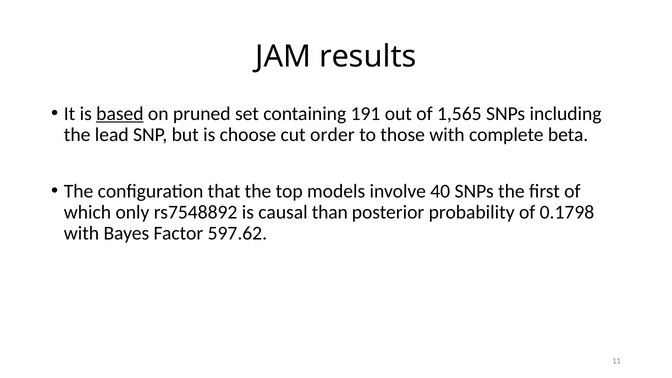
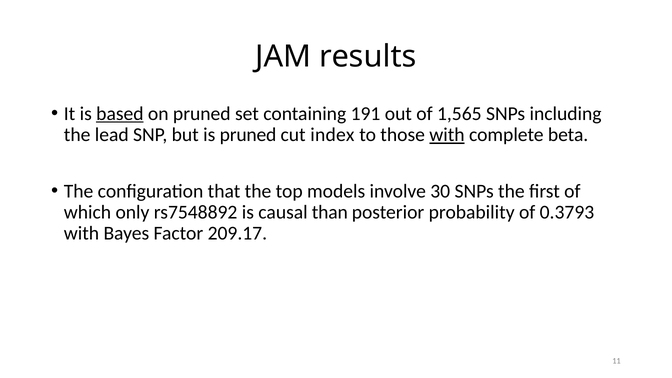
is choose: choose -> pruned
order: order -> index
with at (447, 135) underline: none -> present
40: 40 -> 30
0.1798: 0.1798 -> 0.3793
597.62: 597.62 -> 209.17
